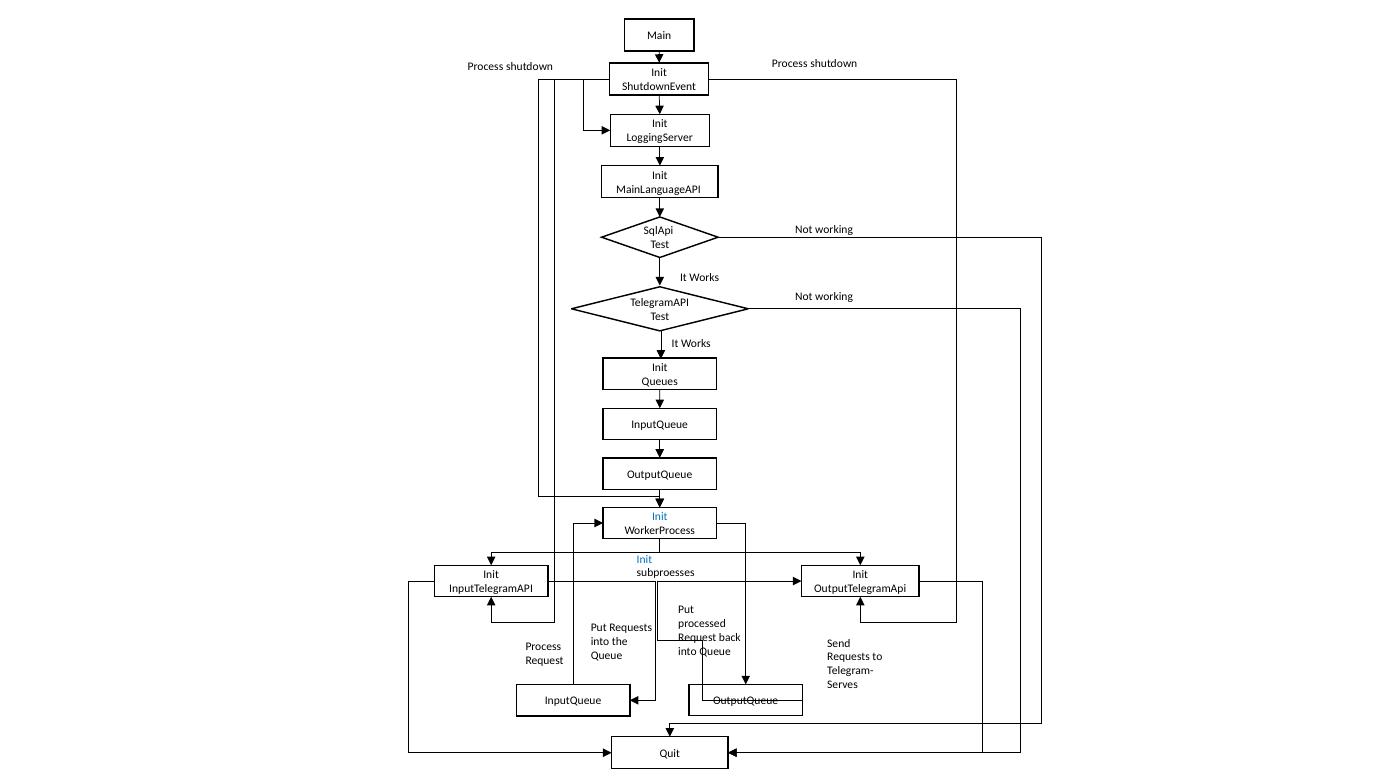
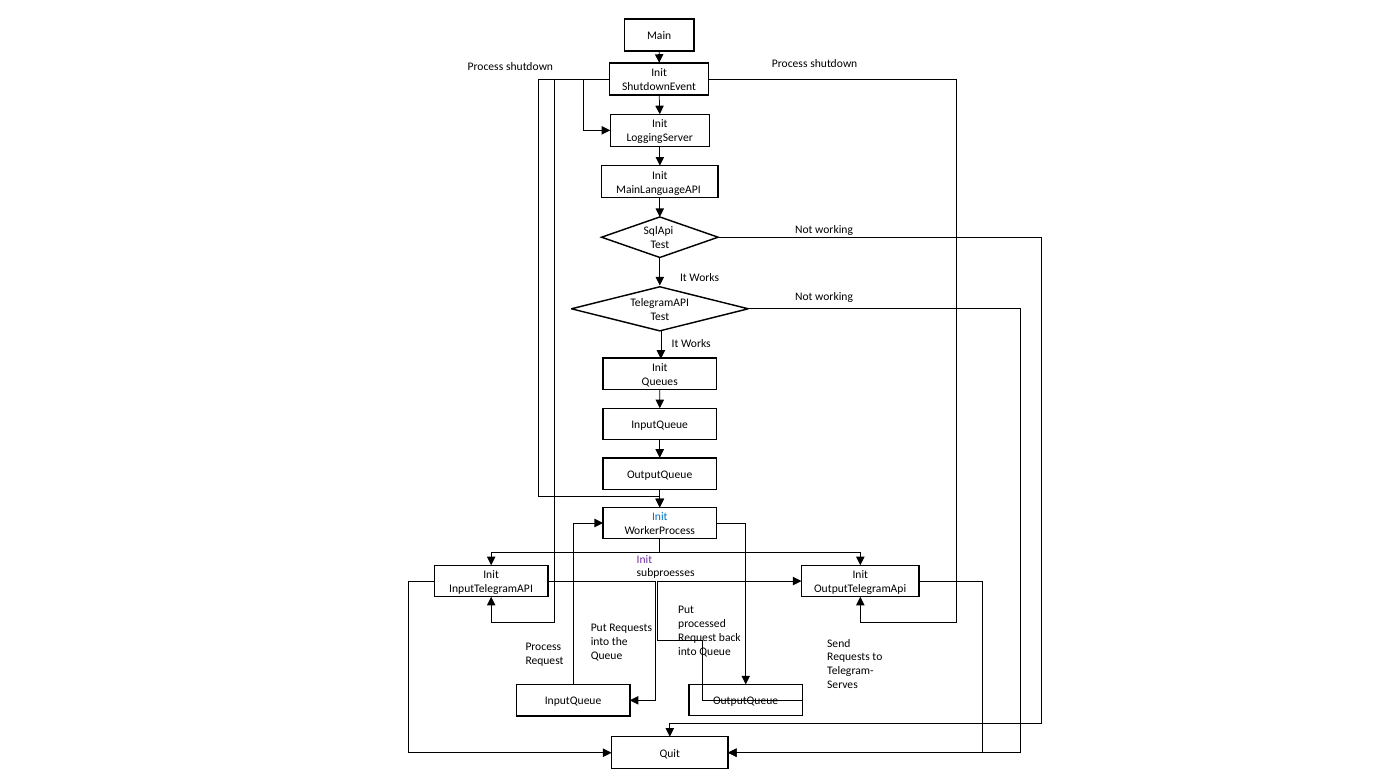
Init at (644, 559) colour: blue -> purple
